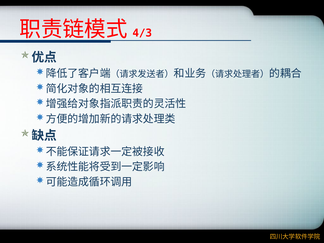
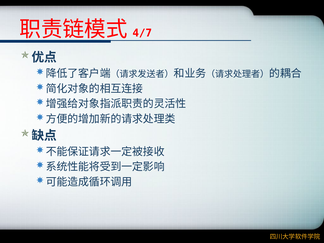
4/3: 4/3 -> 4/7
